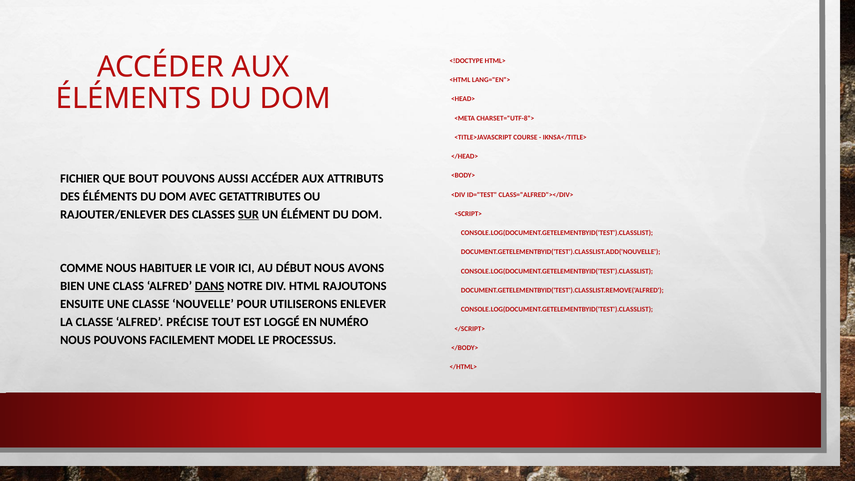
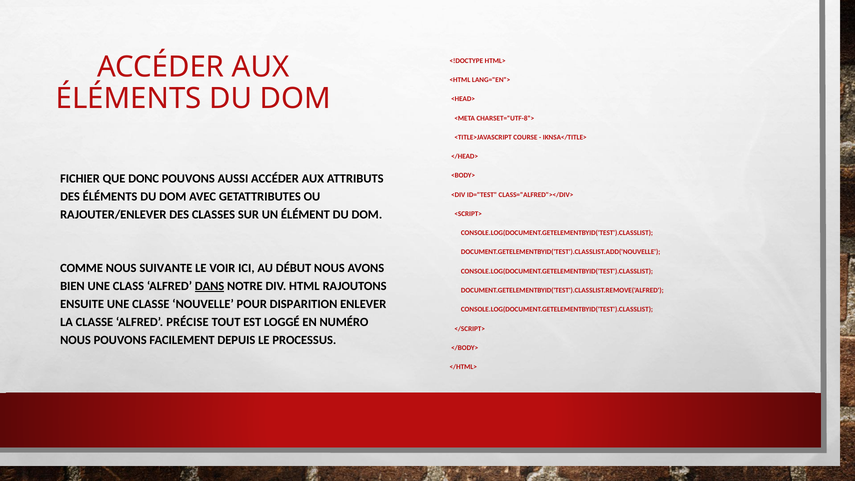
BOUT: BOUT -> DONC
SUR underline: present -> none
HABITUER: HABITUER -> SUIVANTE
UTILISERONS: UTILISERONS -> DISPARITION
MODEL: MODEL -> DEPUIS
